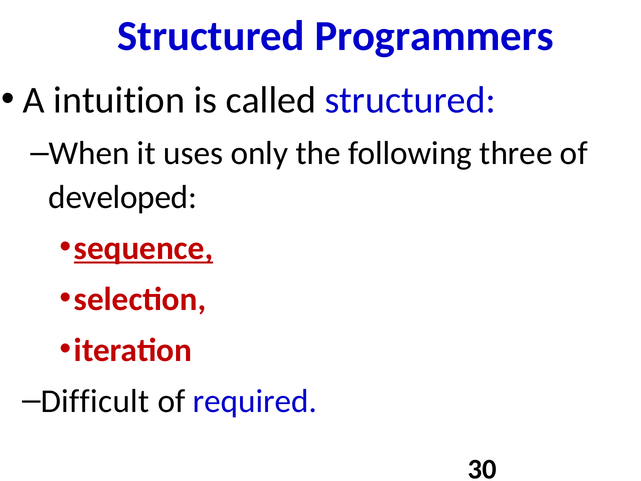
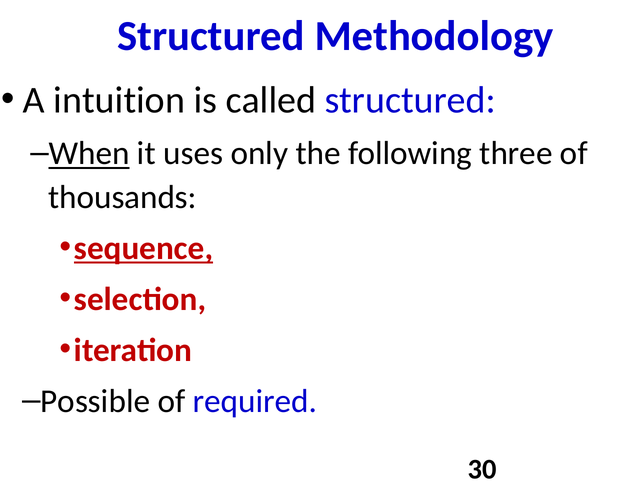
Programmers: Programmers -> Methodology
When underline: none -> present
developed: developed -> thousands
Difficult: Difficult -> Possible
